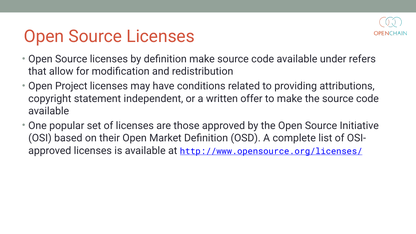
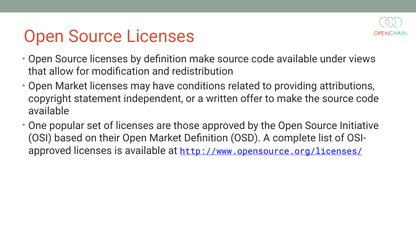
refers: refers -> views
Project at (71, 86): Project -> Market
